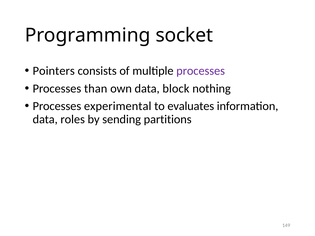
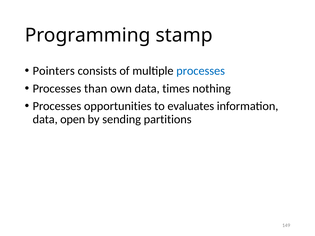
socket: socket -> stamp
processes at (201, 71) colour: purple -> blue
block: block -> times
experimental: experimental -> opportunities
roles: roles -> open
